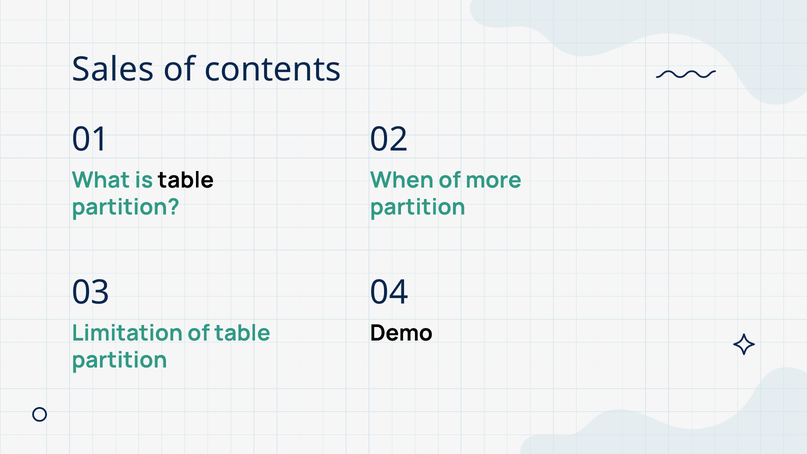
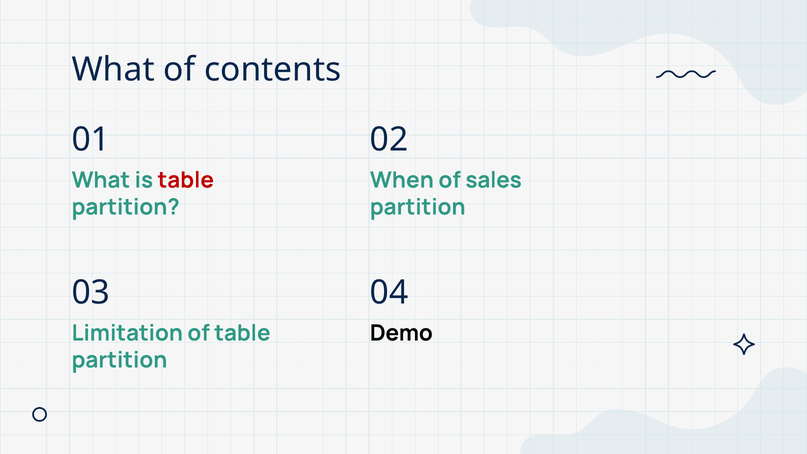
Sales at (113, 70): Sales -> What
table at (186, 180) colour: black -> red
more: more -> sales
